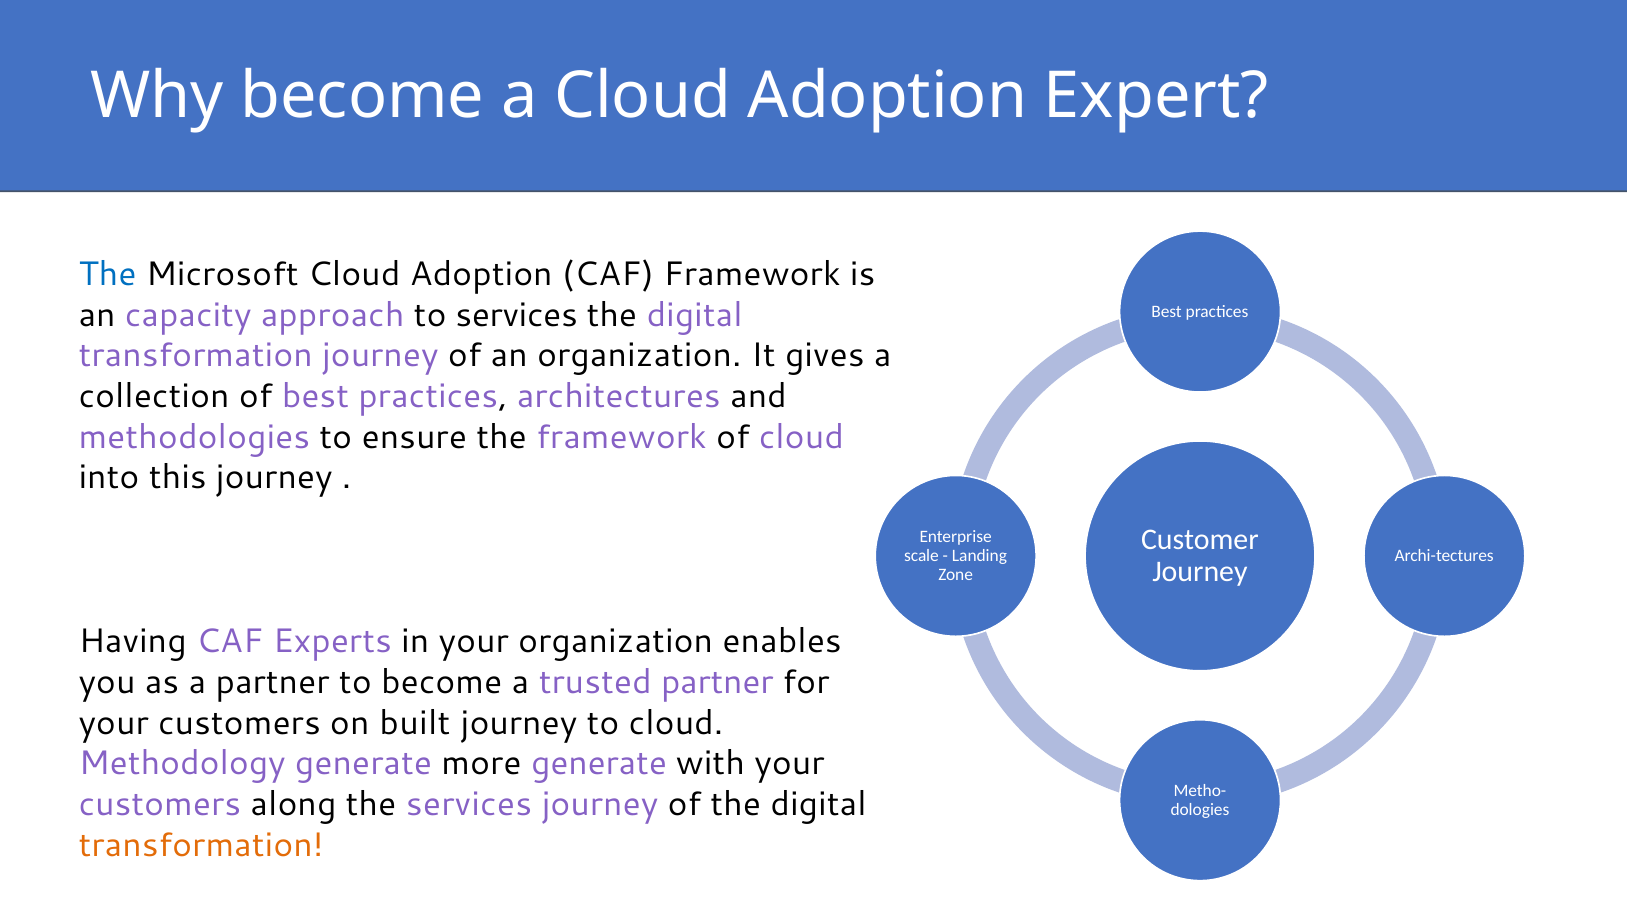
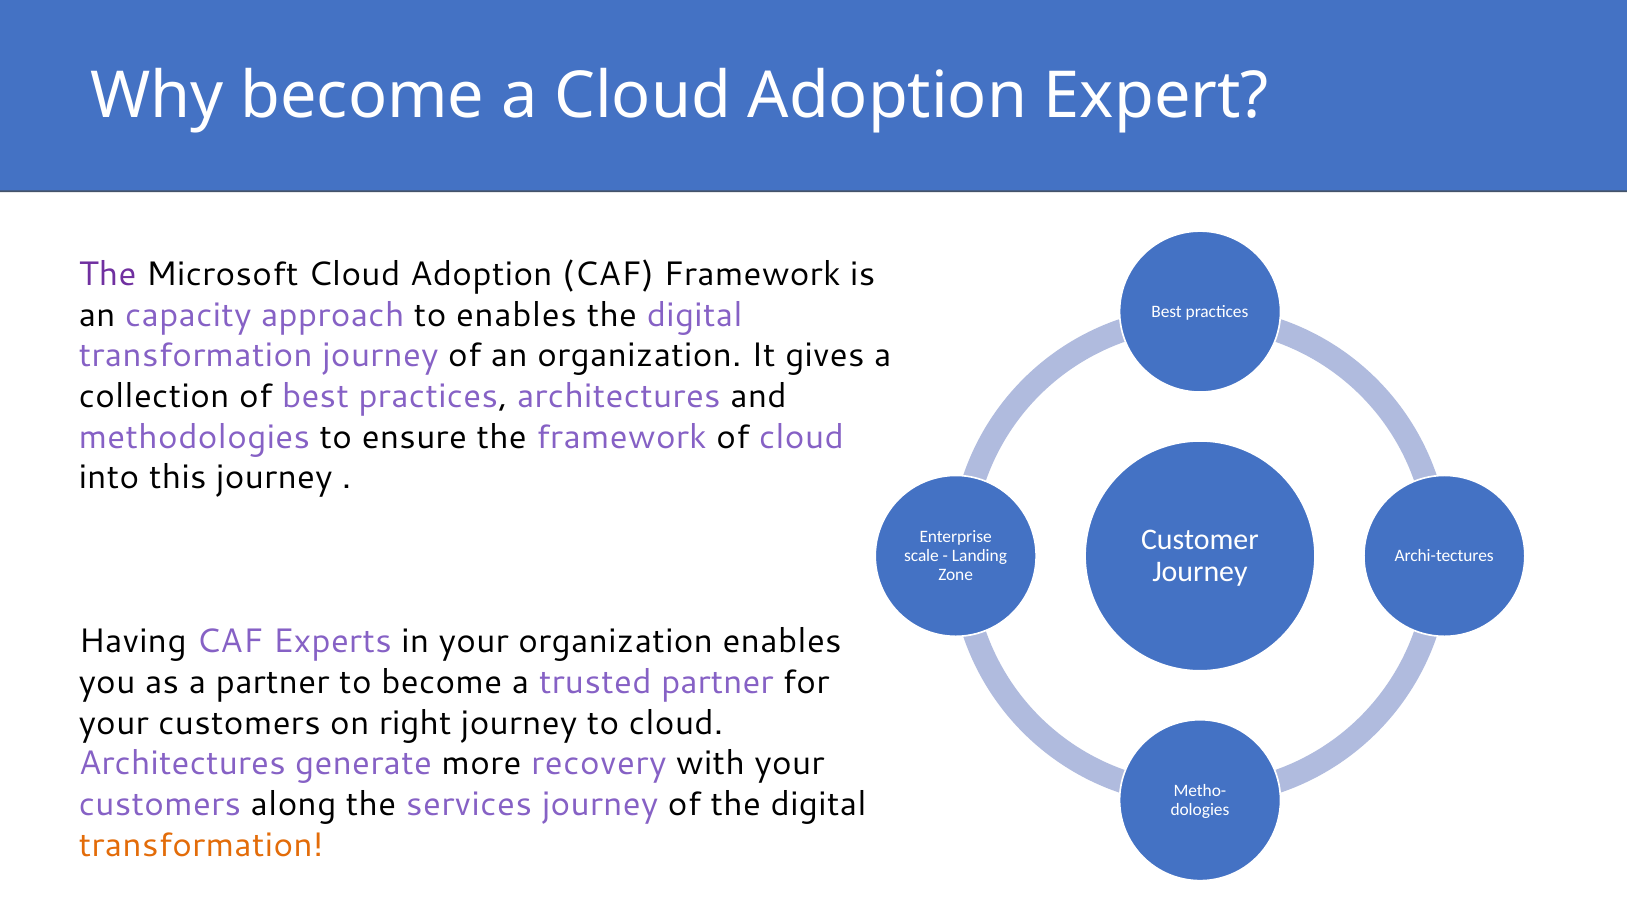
The at (108, 274) colour: blue -> purple
to services: services -> enables
built: built -> right
Methodology at (182, 764): Methodology -> Architectures
more generate: generate -> recovery
